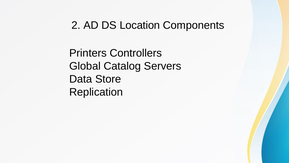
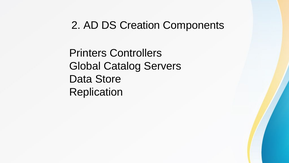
Location: Location -> Creation
